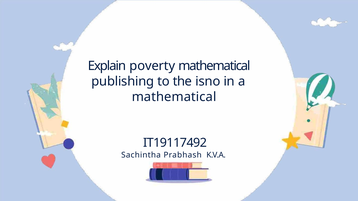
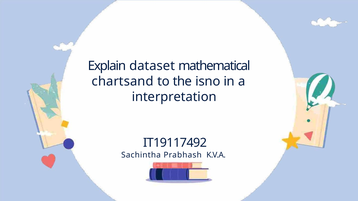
poverty: poverty -> dataset
publishing: publishing -> chartsand
mathematical at (174, 97): mathematical -> interpretation
